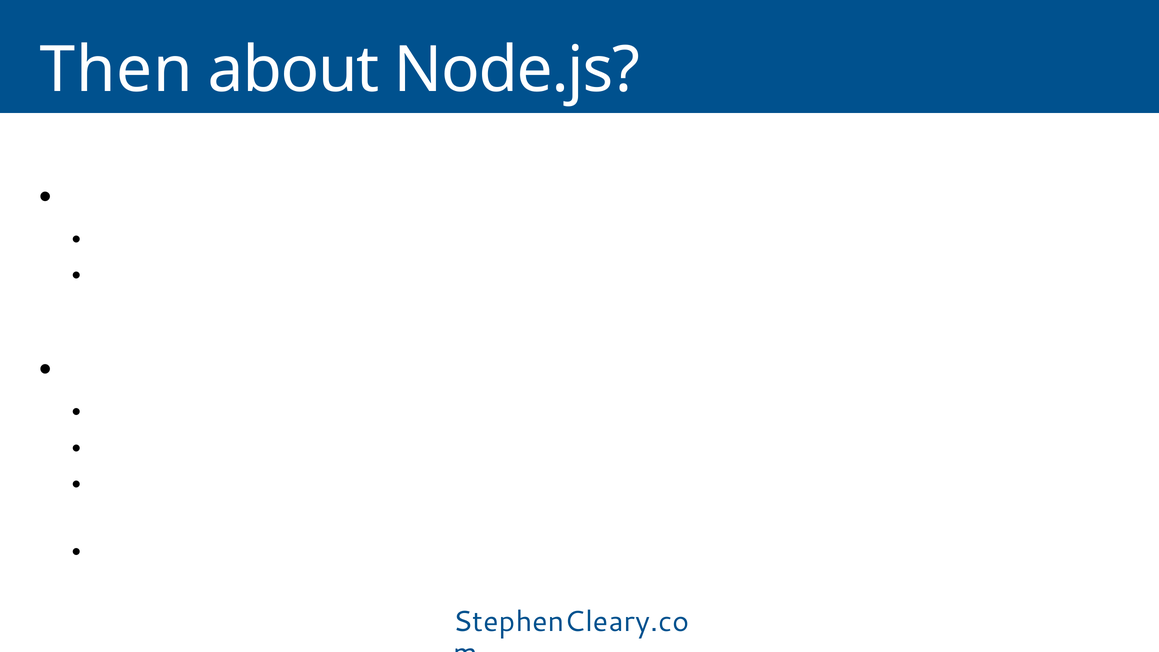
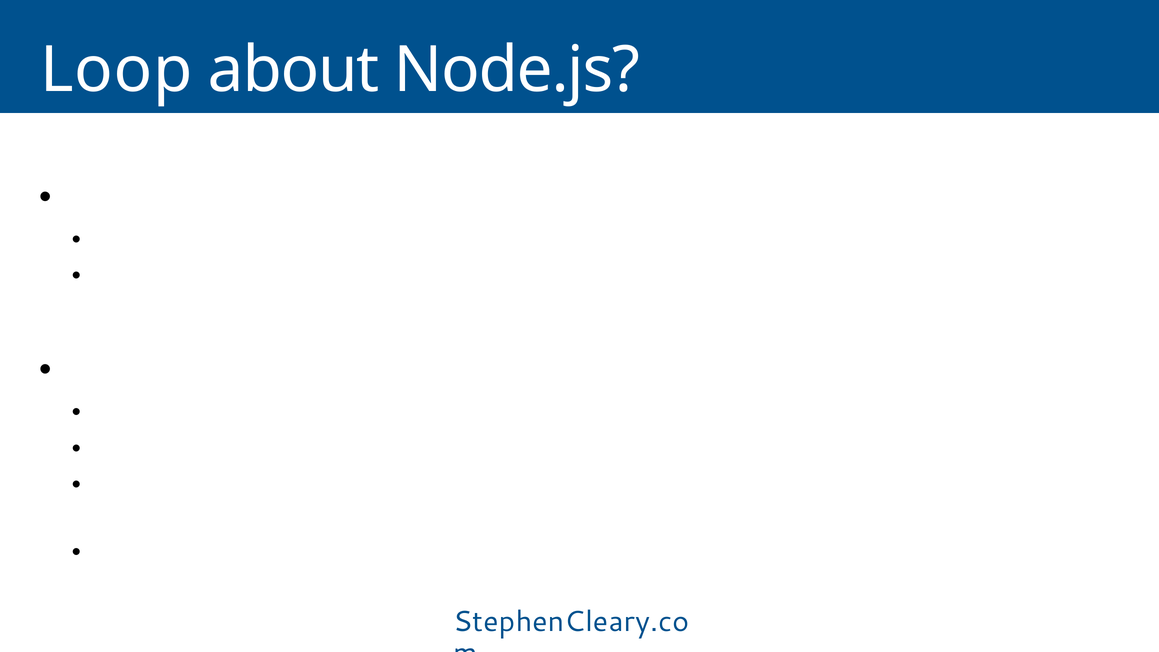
Then: Then -> Loop
